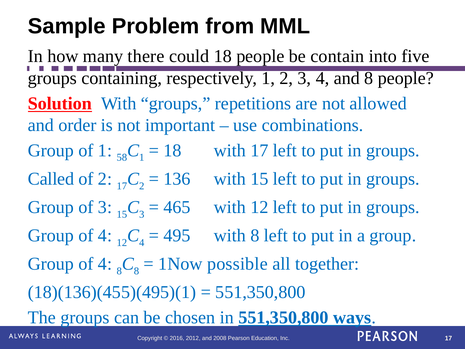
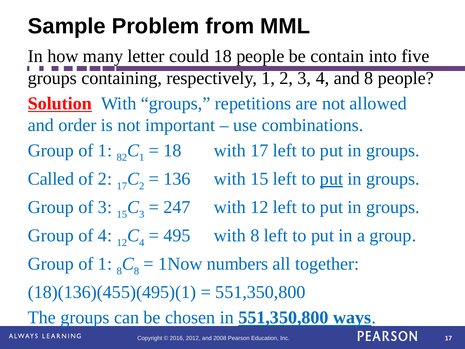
there: there -> letter
58: 58 -> 82
put at (332, 179) underline: none -> present
465: 465 -> 247
4 at (105, 264): 4 -> 1
possible: possible -> numbers
